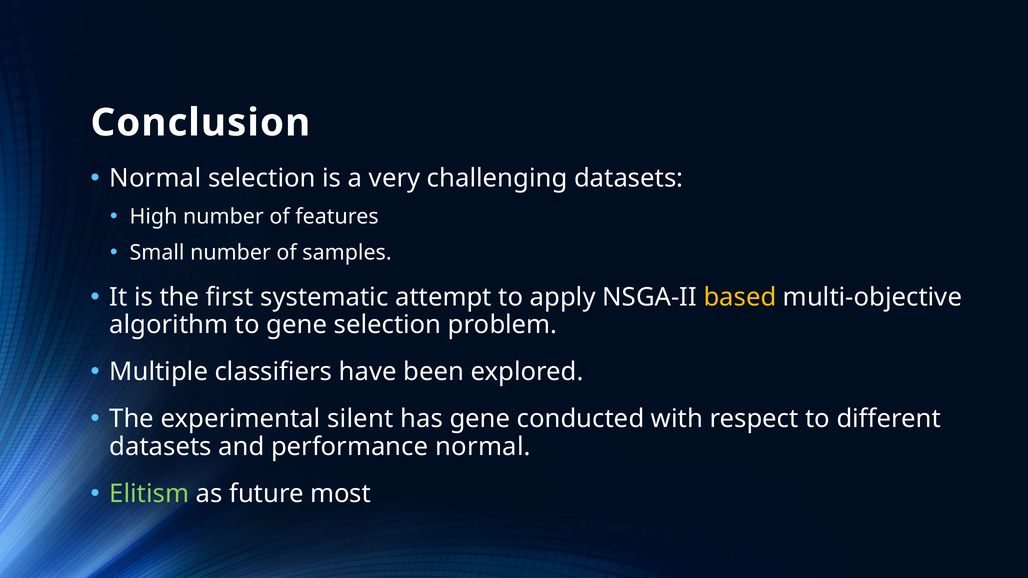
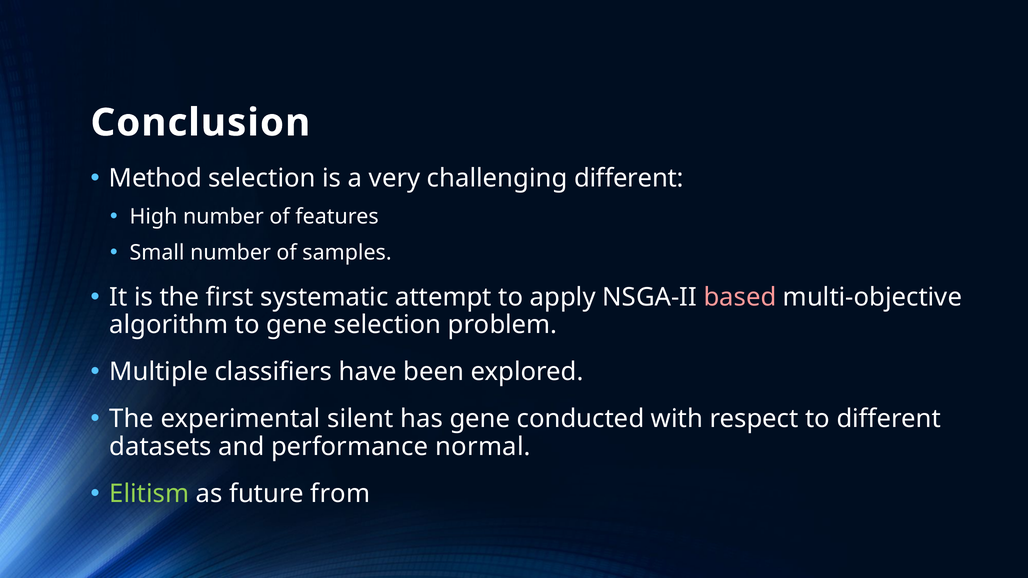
Normal at (155, 178): Normal -> Method
challenging datasets: datasets -> different
based colour: yellow -> pink
most: most -> from
